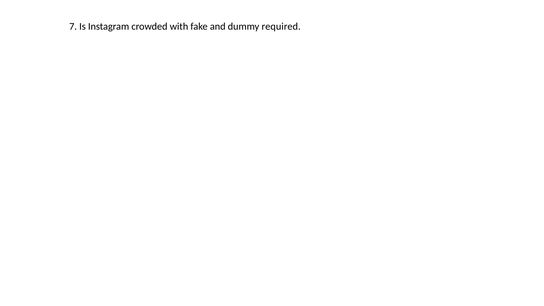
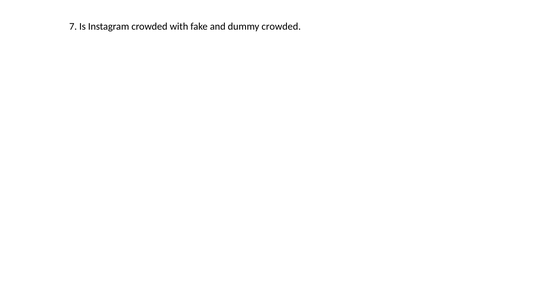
dummy required: required -> crowded
